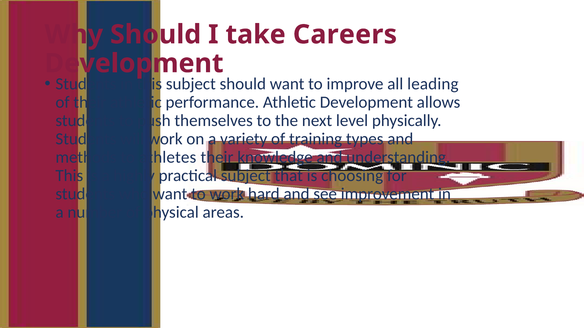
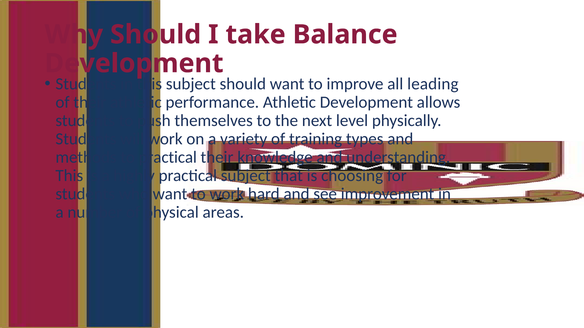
Careers: Careers -> Balance
to athletes: athletes -> practical
